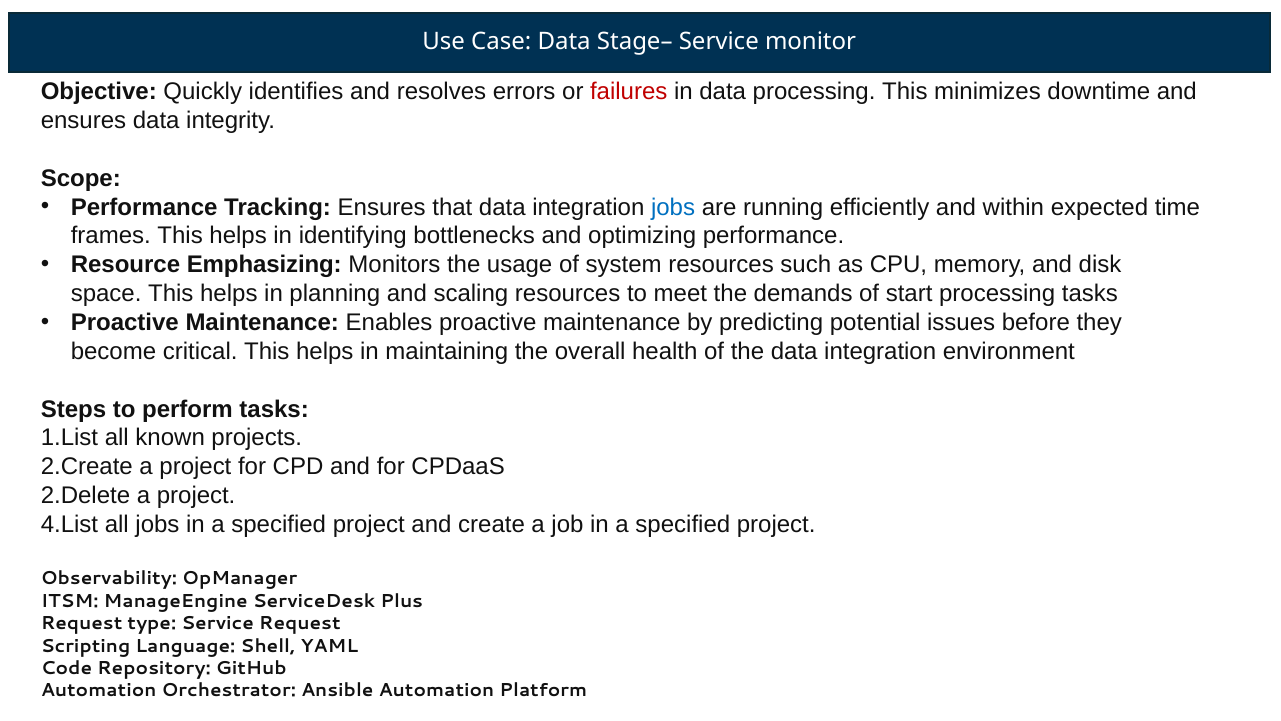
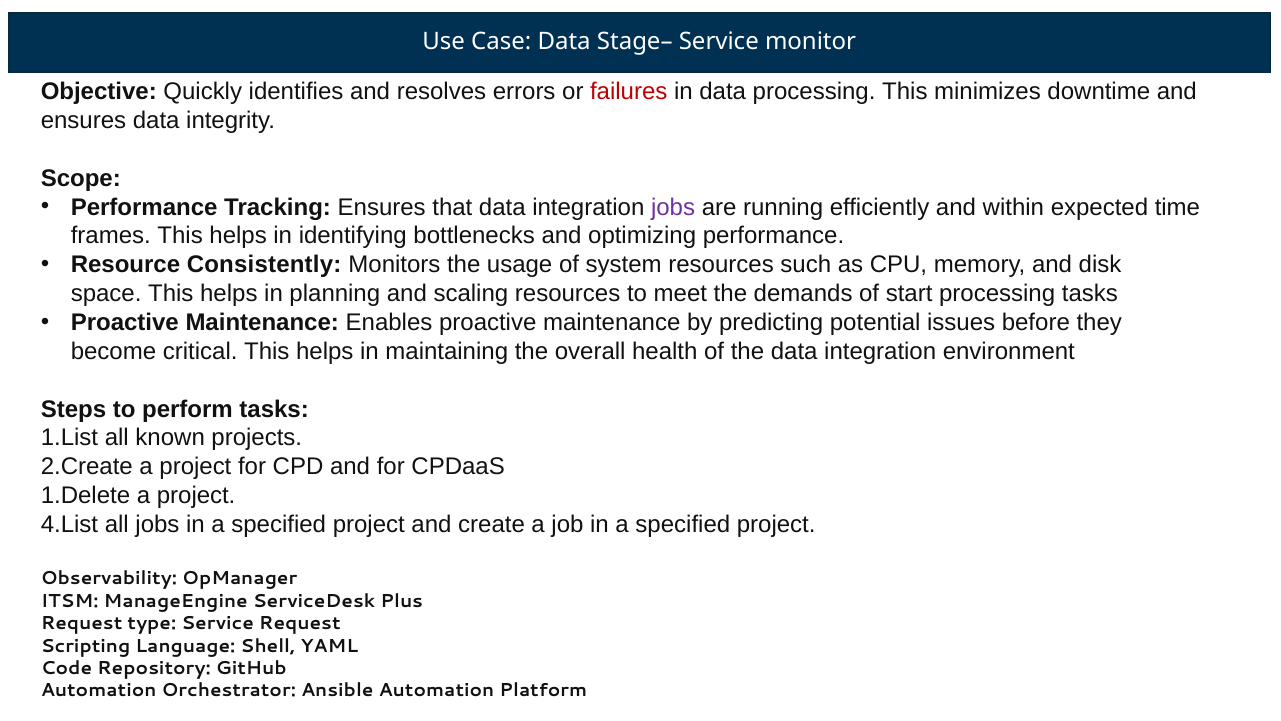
jobs at (673, 207) colour: blue -> purple
Emphasizing: Emphasizing -> Consistently
2.Delete: 2.Delete -> 1.Delete
